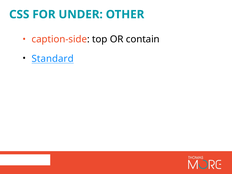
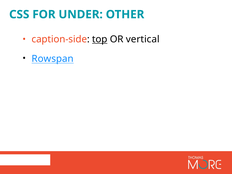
top underline: none -> present
contain: contain -> vertical
Standard: Standard -> Rowspan
